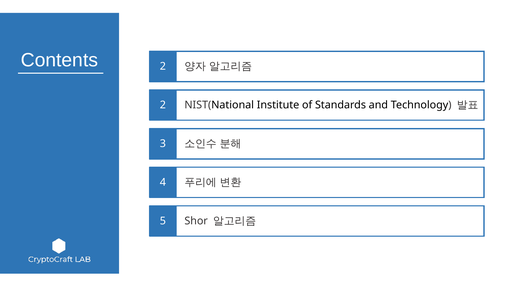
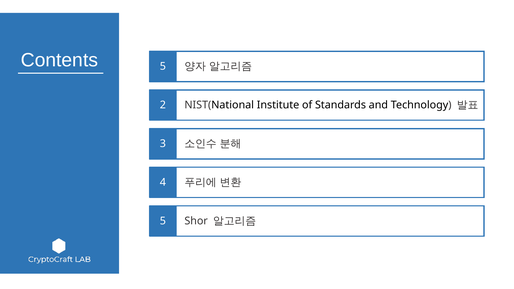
2 at (163, 66): 2 -> 5
